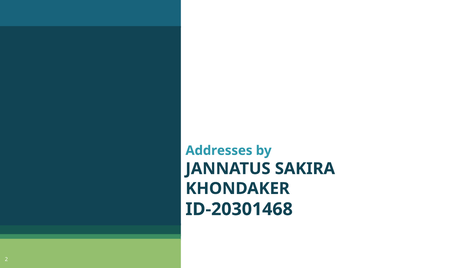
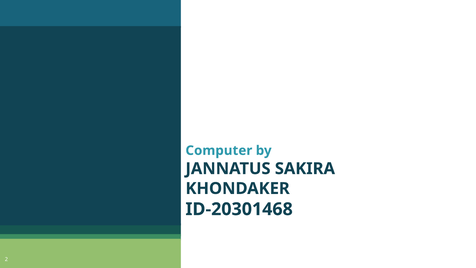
Addresses: Addresses -> Computer
